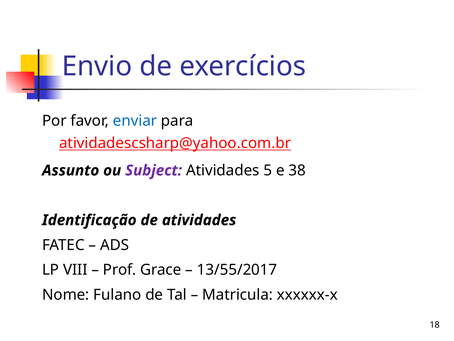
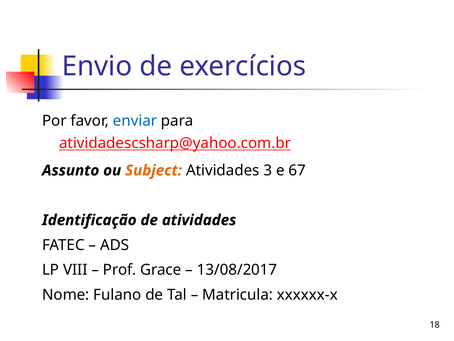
Subject colour: purple -> orange
5: 5 -> 3
38: 38 -> 67
13/55/2017: 13/55/2017 -> 13/08/2017
